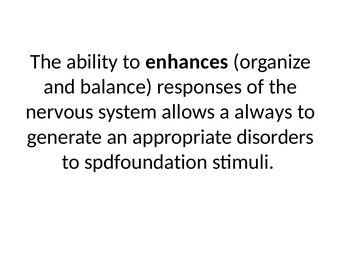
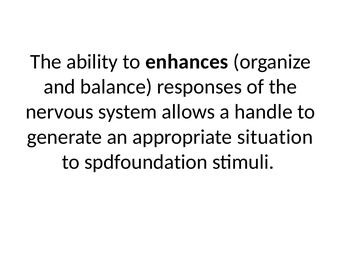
always: always -> handle
disorders: disorders -> situation
